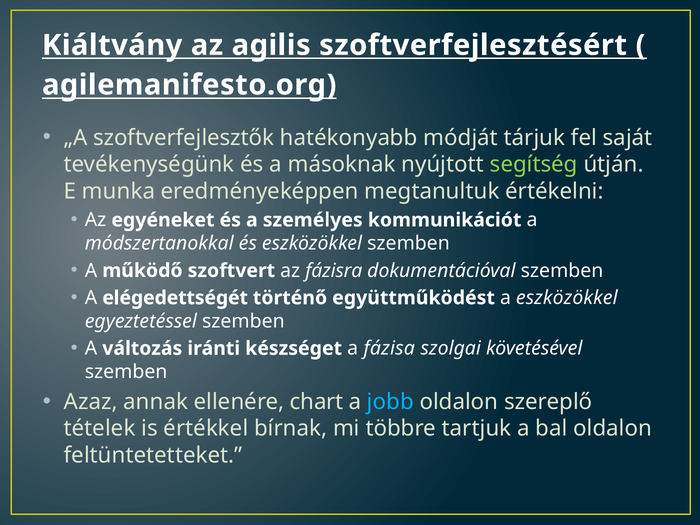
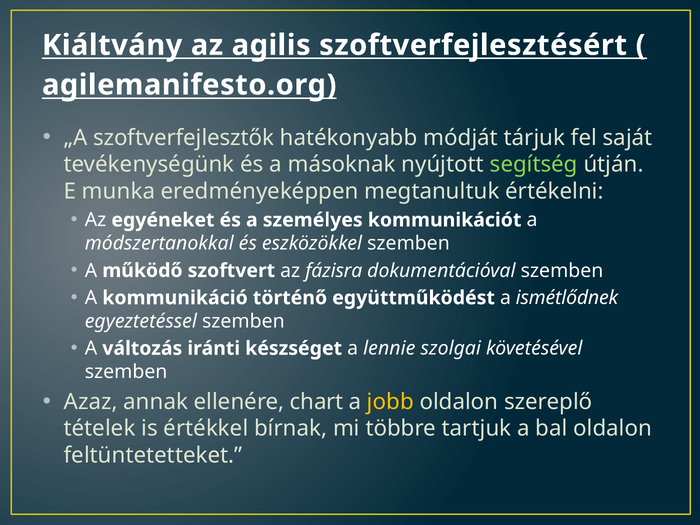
elégedettségét: elégedettségét -> kommunikáció
a eszközökkel: eszközökkel -> ismétlődnek
fázisa: fázisa -> lennie
jobb colour: light blue -> yellow
